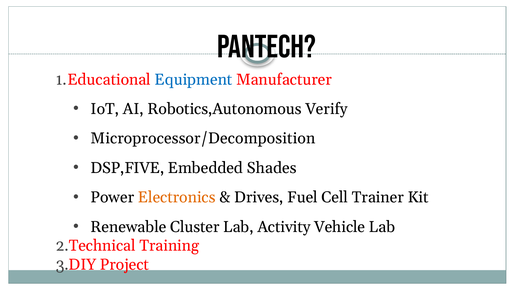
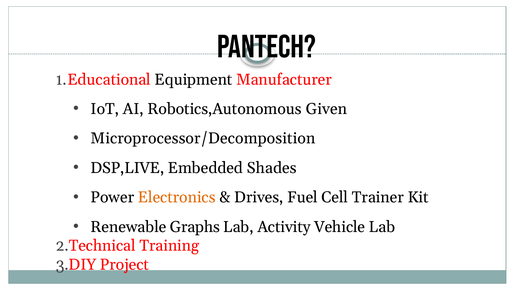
Equipment colour: blue -> black
Verify: Verify -> Given
DSP,FIVE: DSP,FIVE -> DSP,LIVE
Cluster: Cluster -> Graphs
